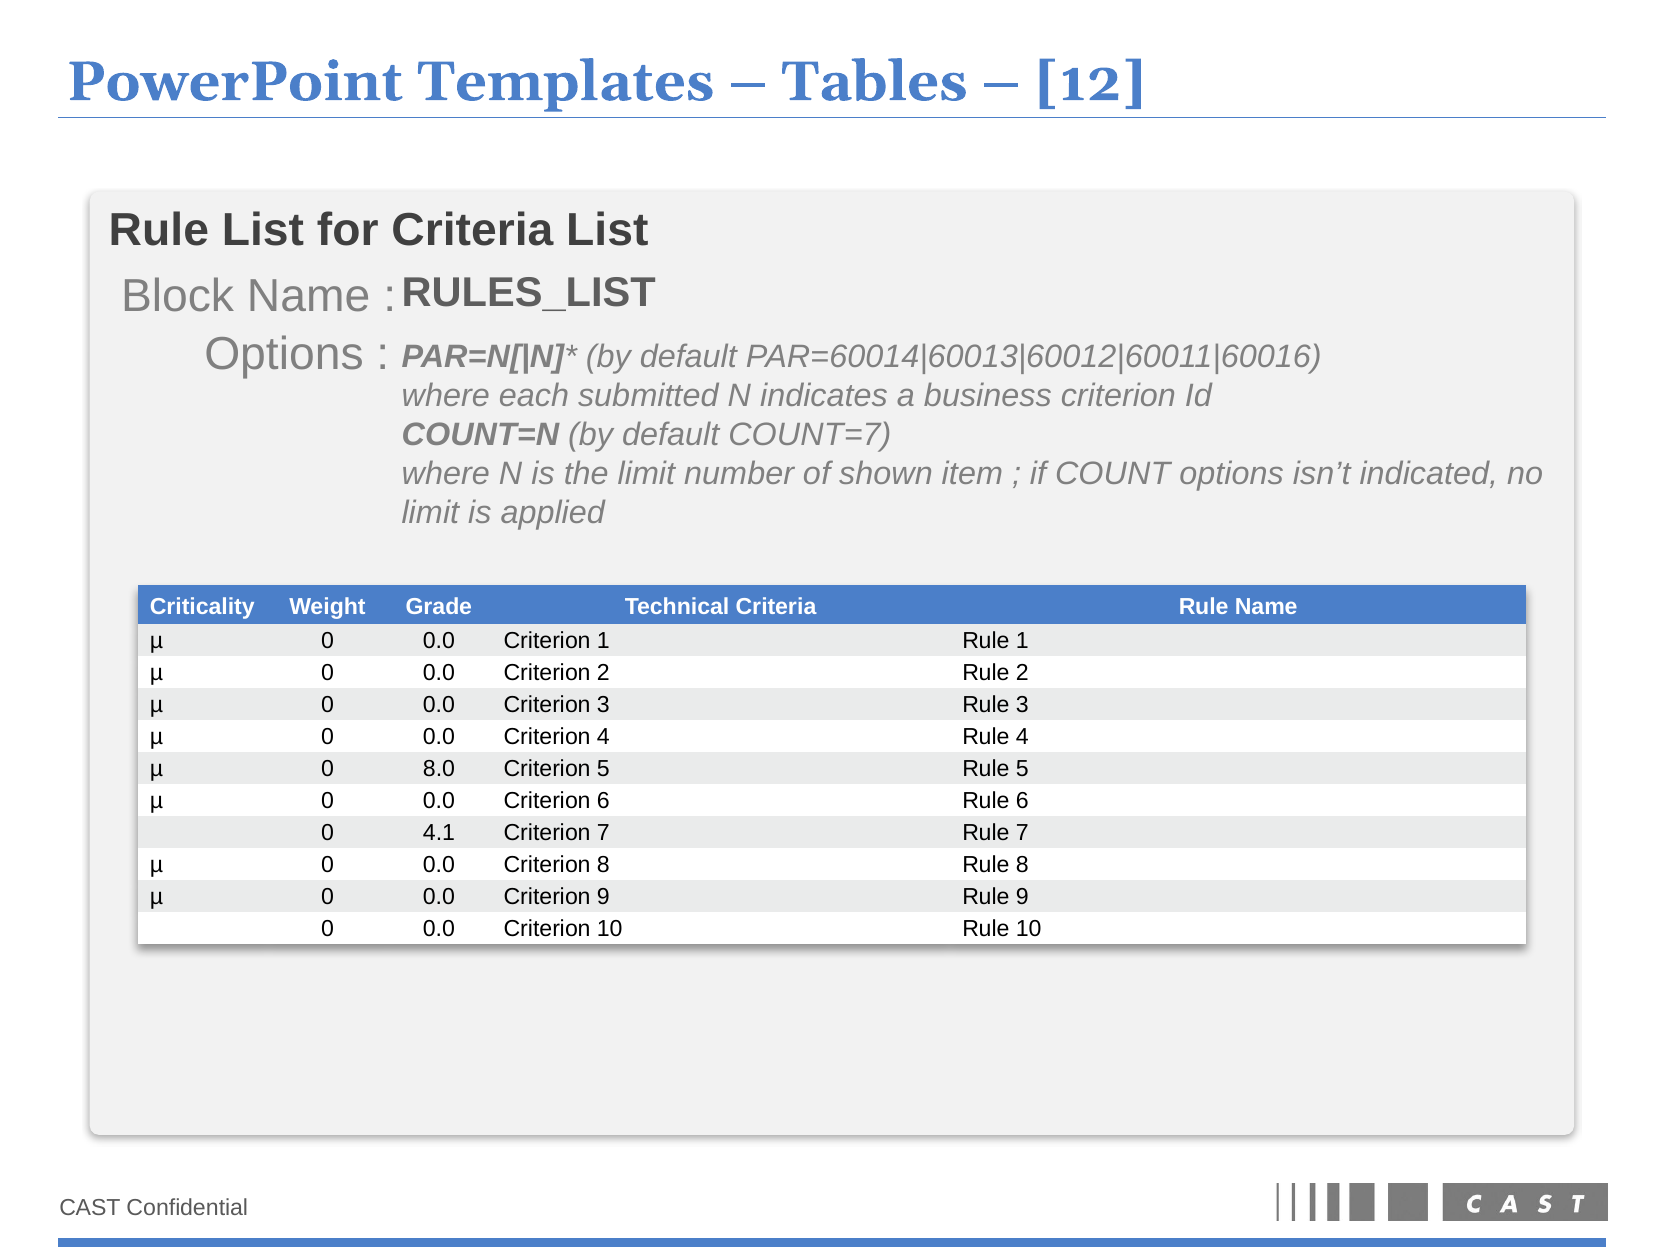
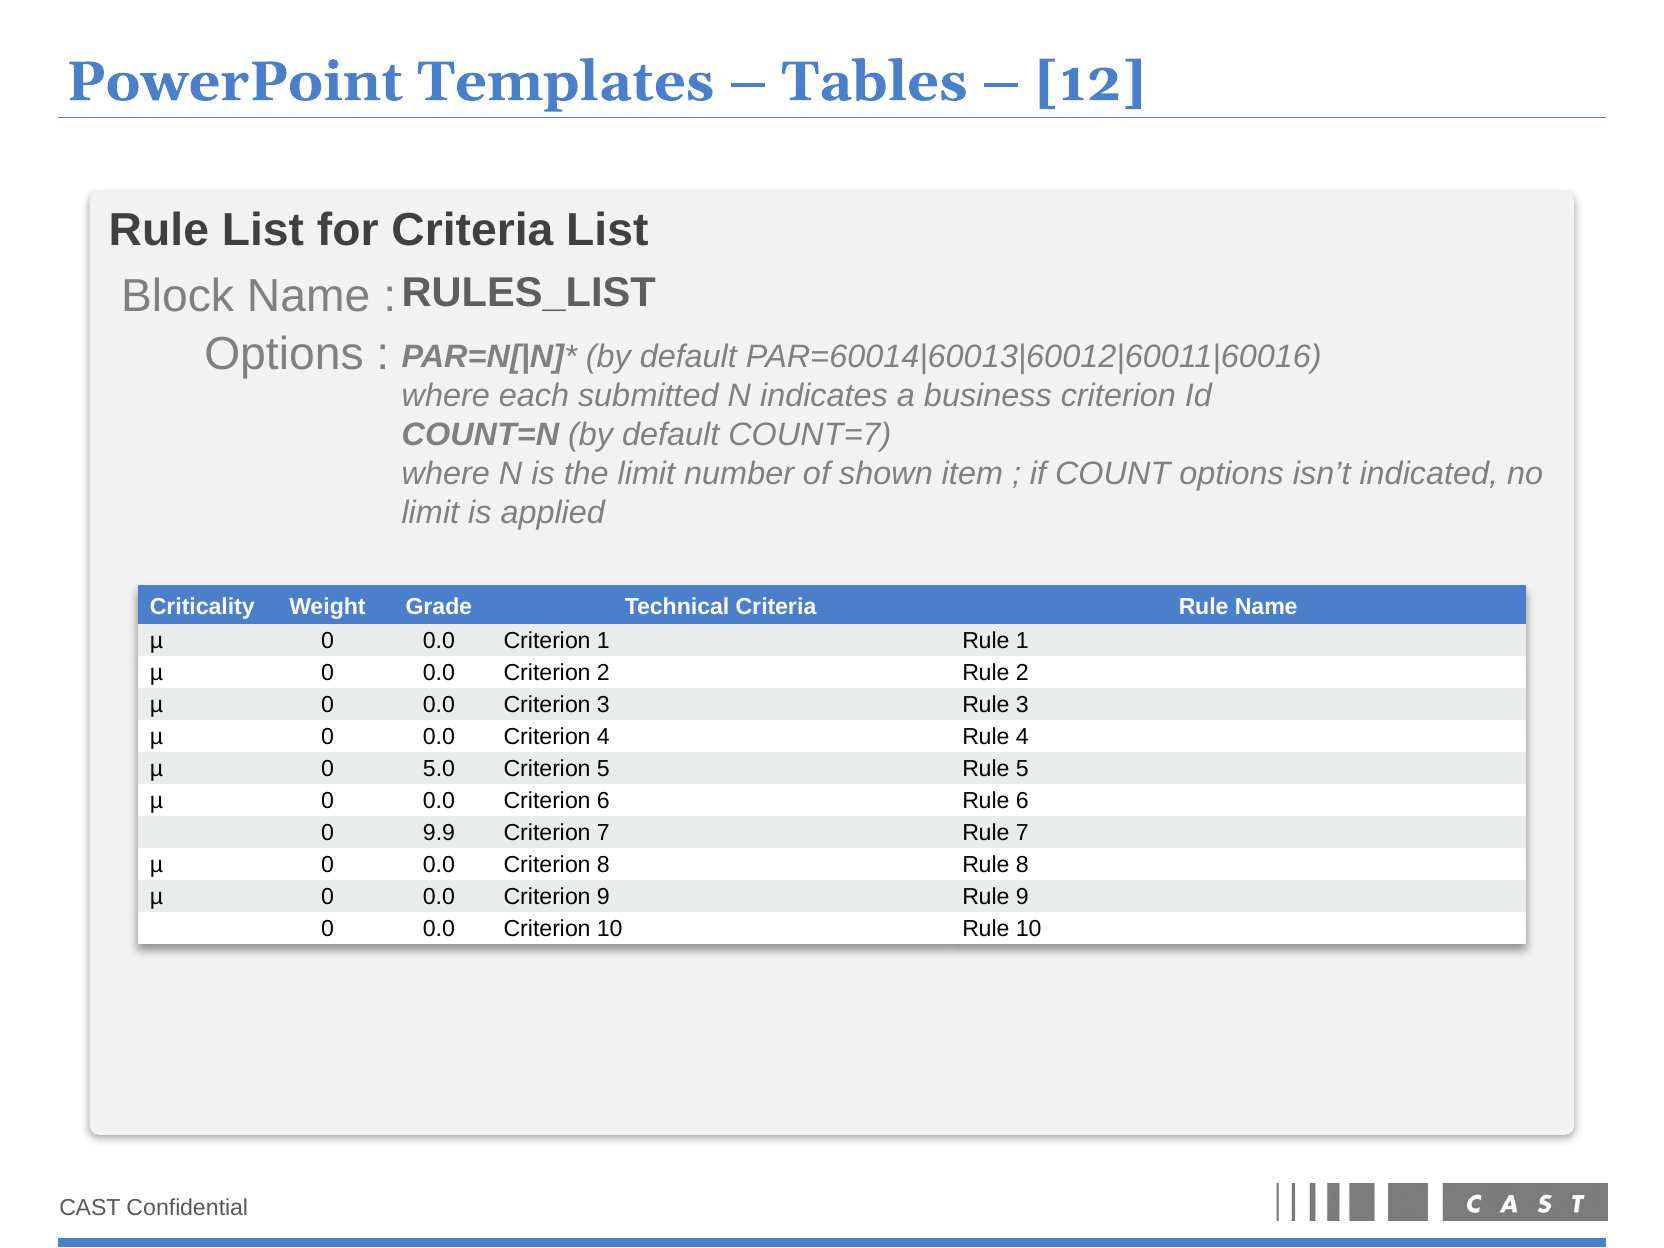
8.0: 8.0 -> 5.0
4.1: 4.1 -> 9.9
